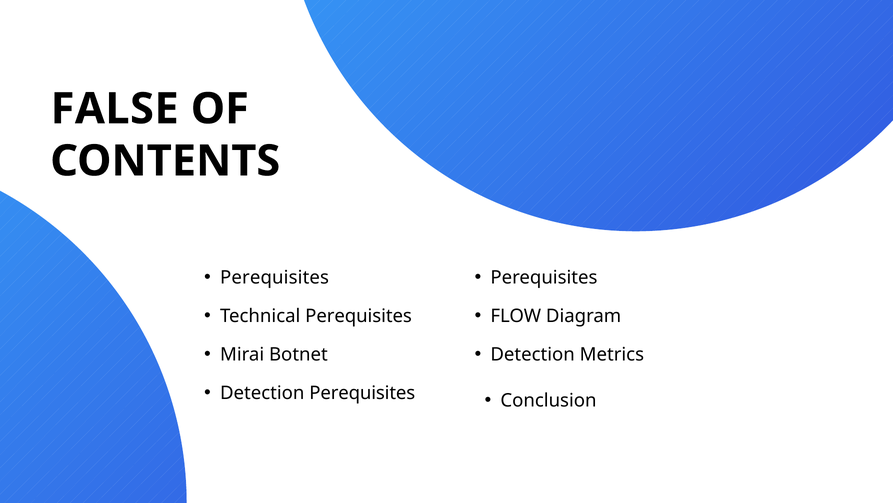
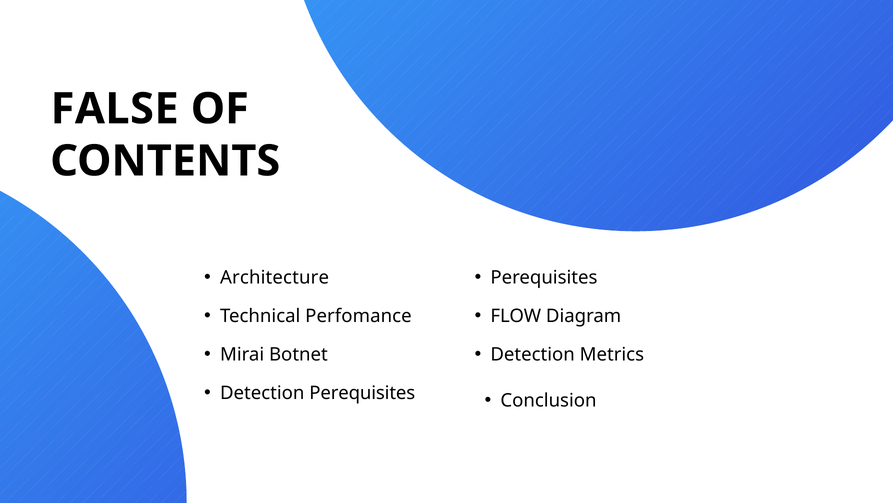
Perequisites at (275, 277): Perequisites -> Architecture
Technical Perequisites: Perequisites -> Perfomance
